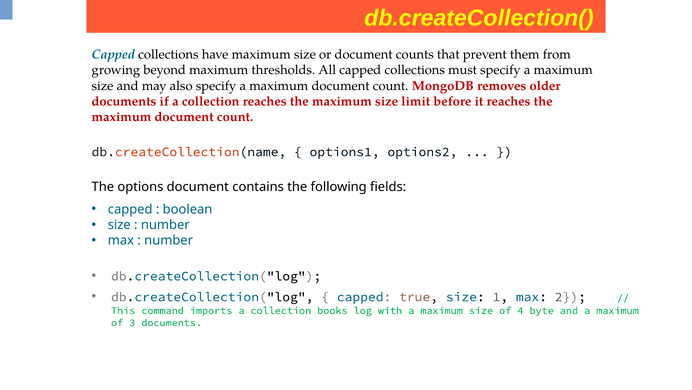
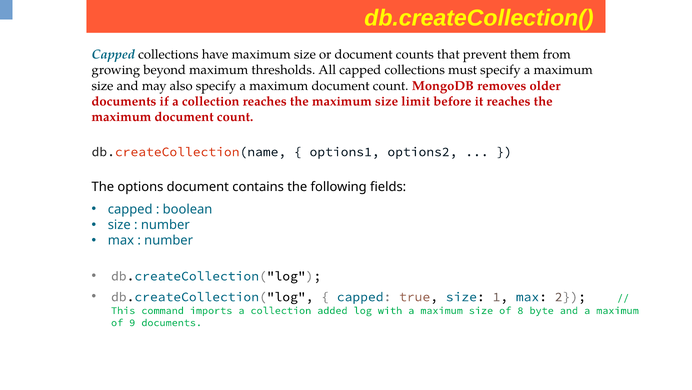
books: books -> added
4: 4 -> 8
3: 3 -> 9
